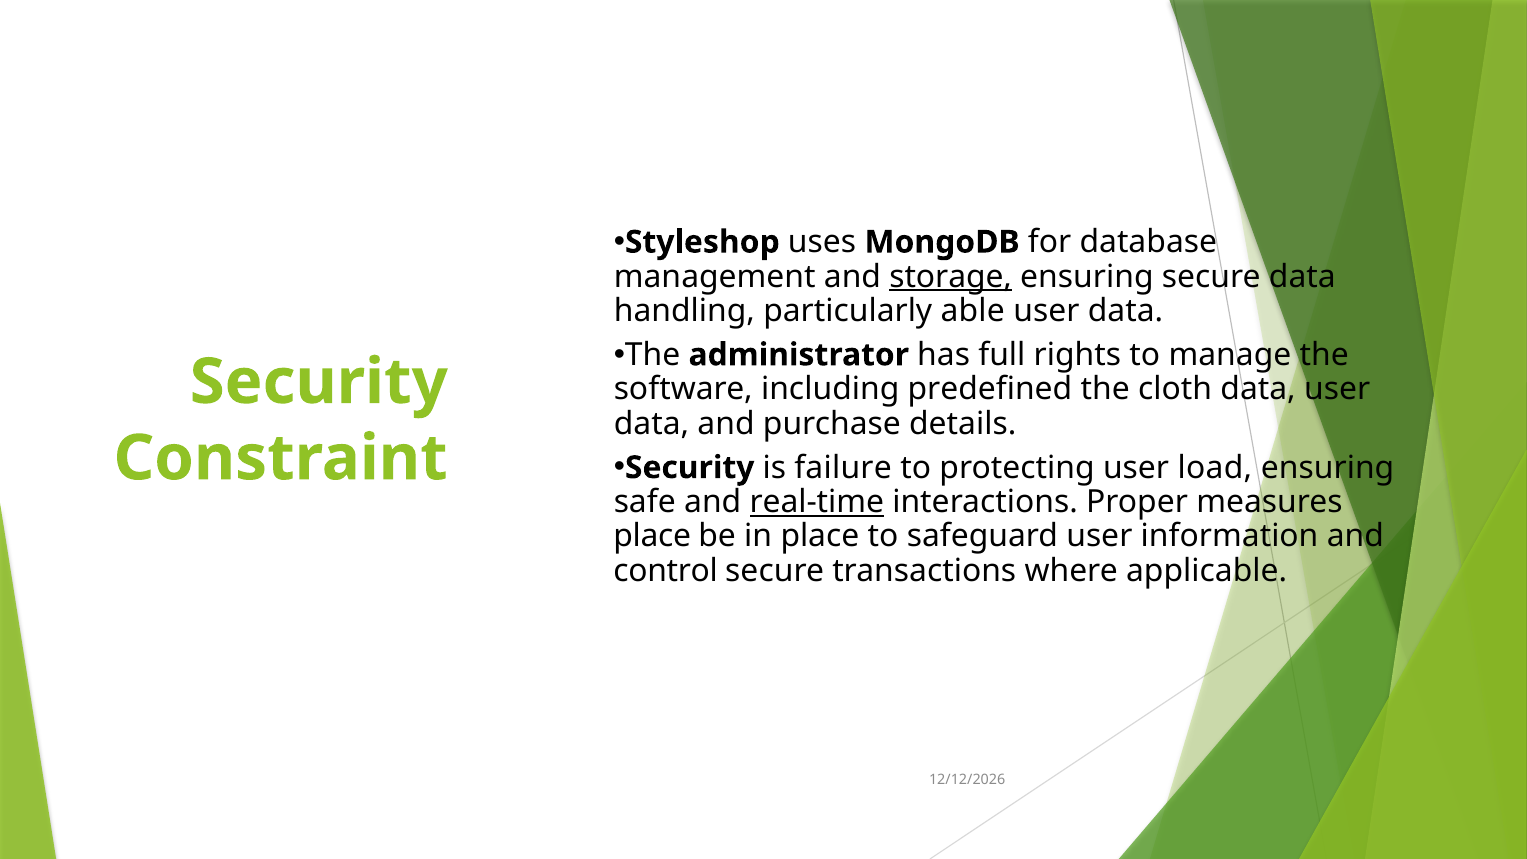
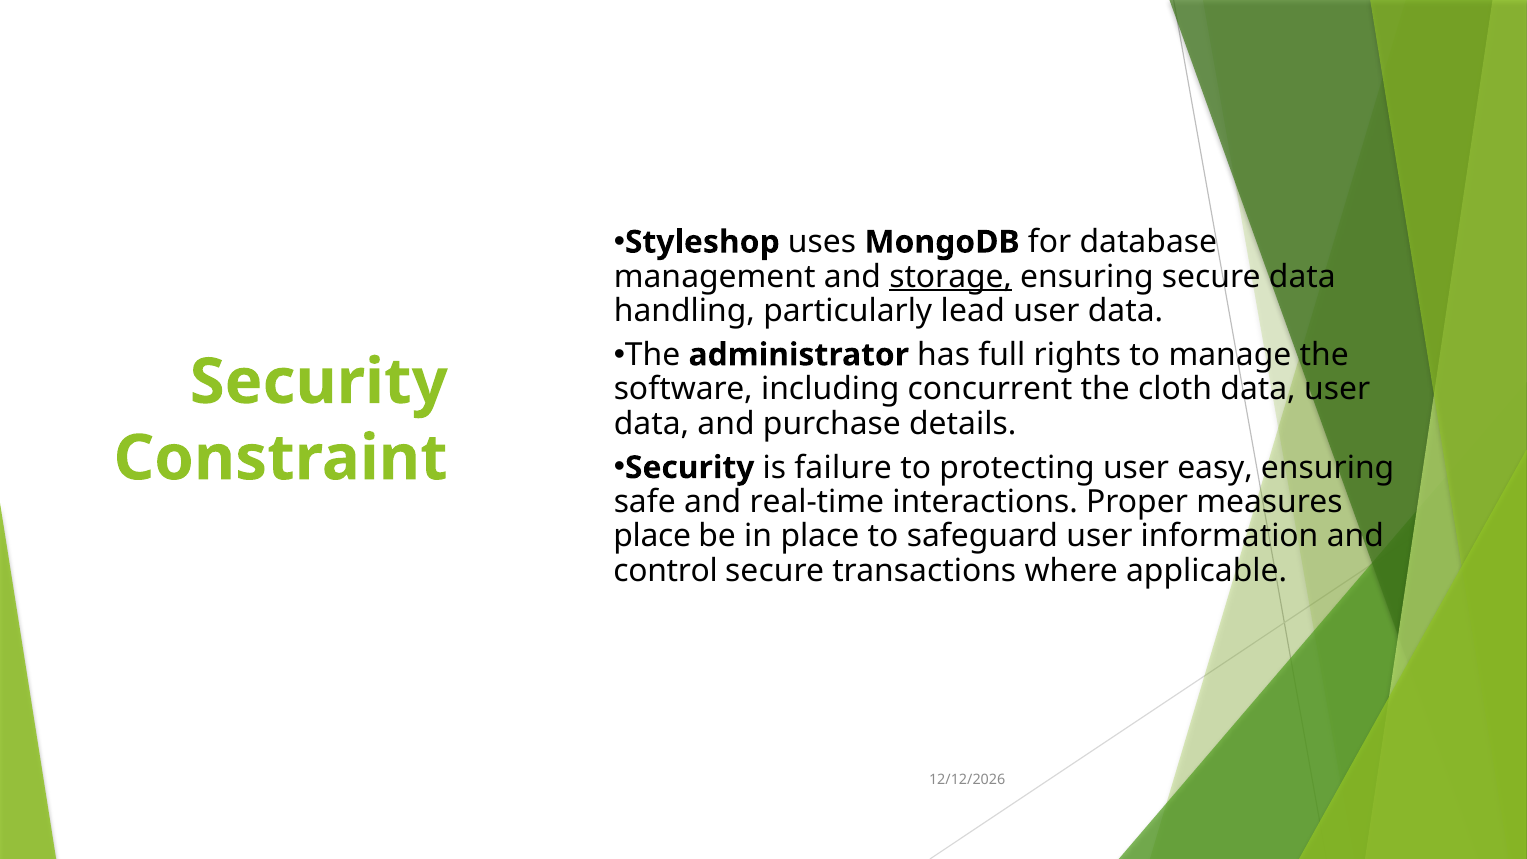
able: able -> lead
predefined: predefined -> concurrent
load: load -> easy
real-time underline: present -> none
